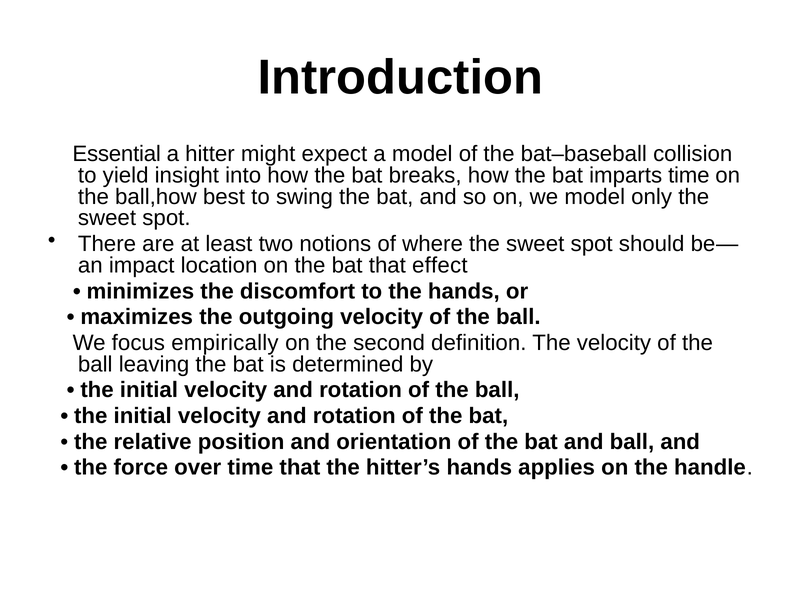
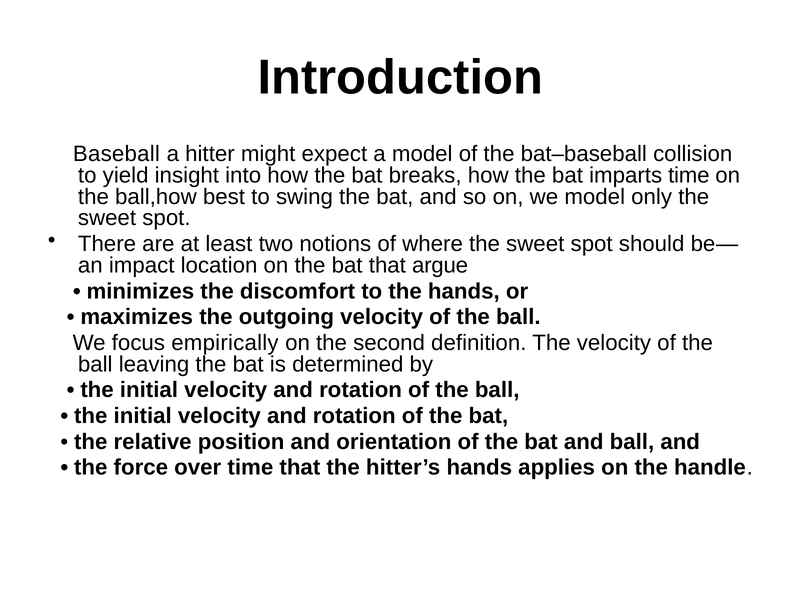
Essential: Essential -> Baseball
effect: effect -> argue
